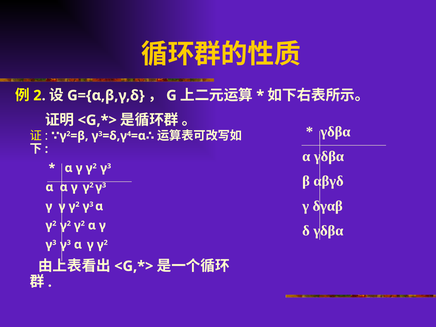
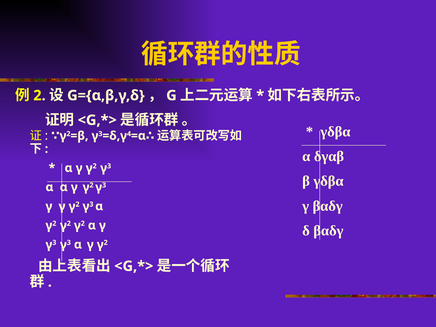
α γδβα: γδβα -> δγαβ
β αβγδ: αβγδ -> γδβα
γ δγαβ: δγαβ -> βαδγ
δ γδβα: γδβα -> βαδγ
